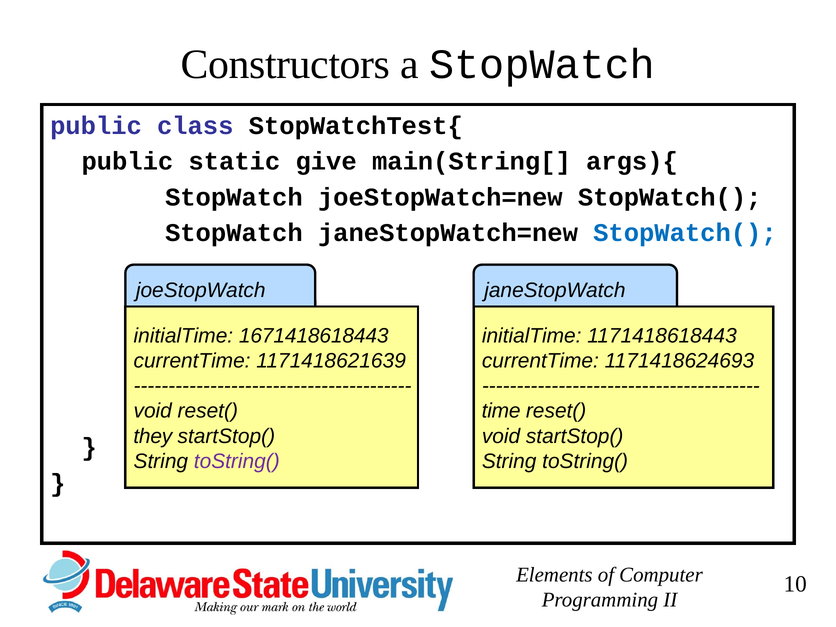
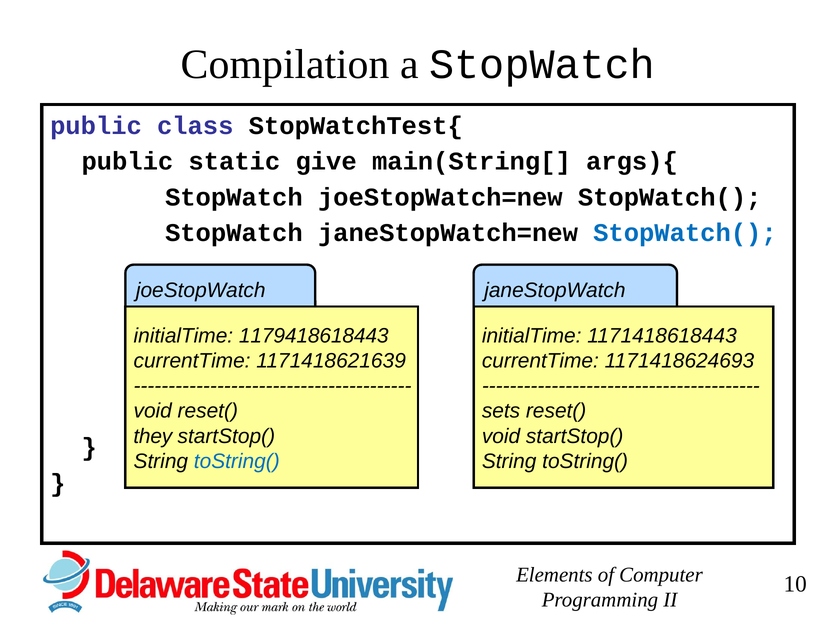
Constructors: Constructors -> Compilation
1671418618443: 1671418618443 -> 1179418618443
time: time -> sets
toString( at (237, 461) colour: purple -> blue
